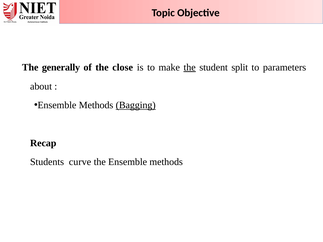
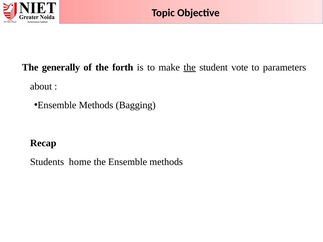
close: close -> forth
split: split -> vote
Bagging underline: present -> none
curve: curve -> home
